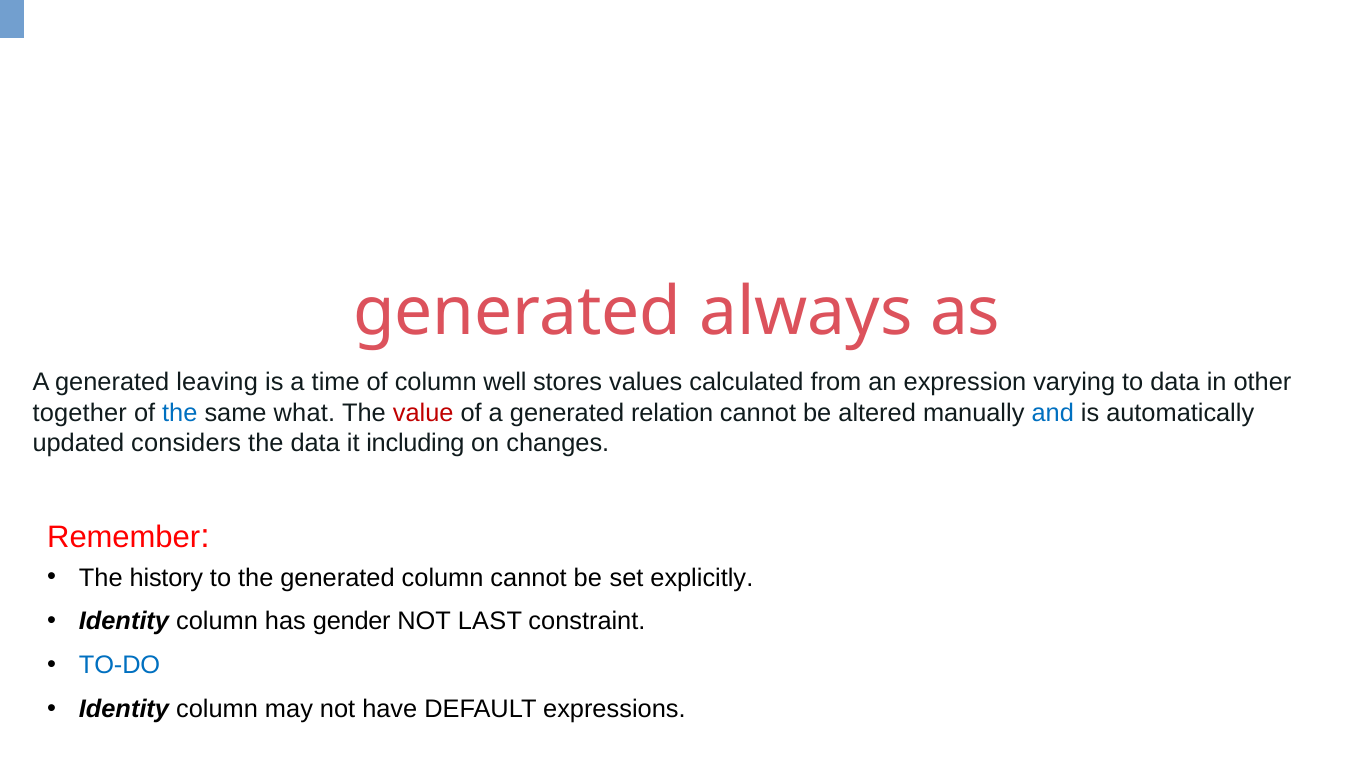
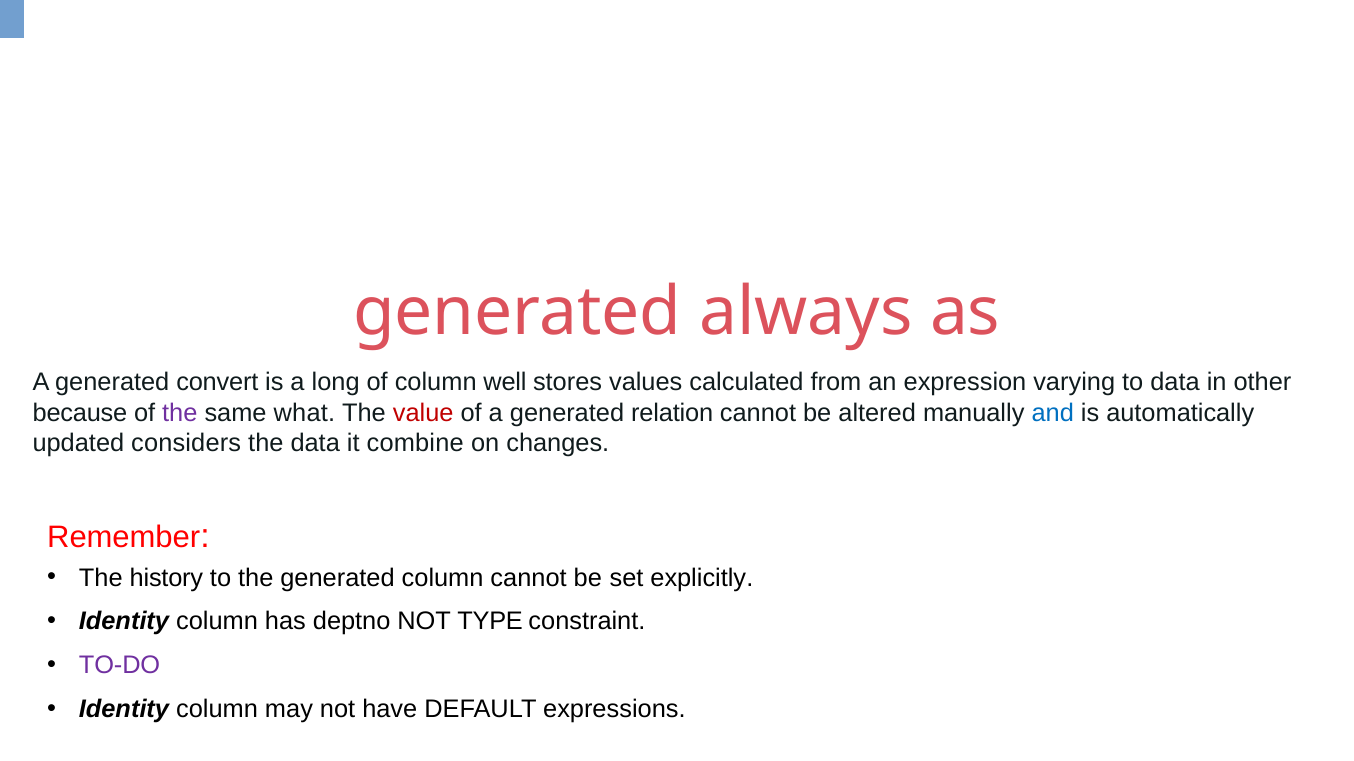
leaving: leaving -> convert
time: time -> long
together: together -> because
the at (180, 413) colour: blue -> purple
including: including -> combine
gender: gender -> deptno
LAST: LAST -> TYPE
TO-DO colour: blue -> purple
